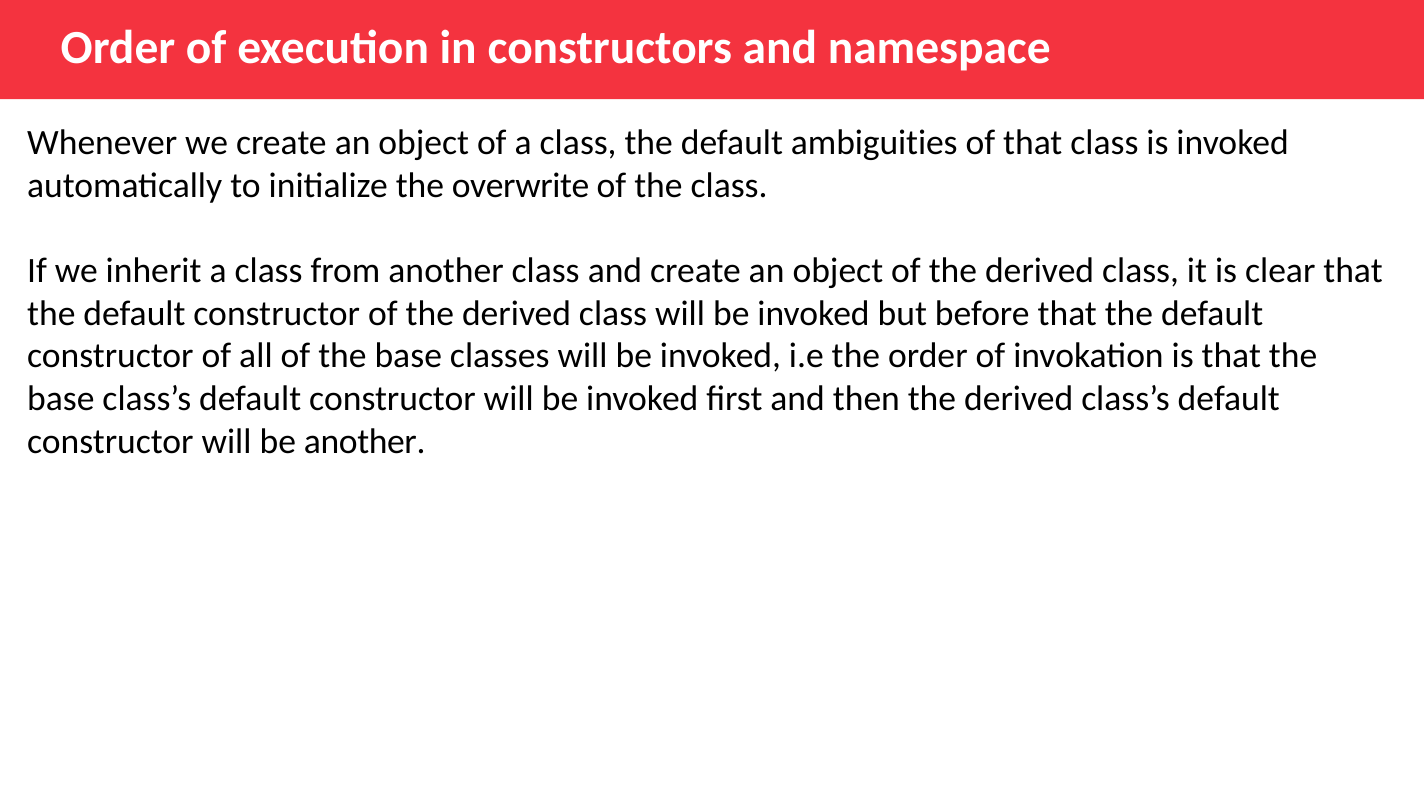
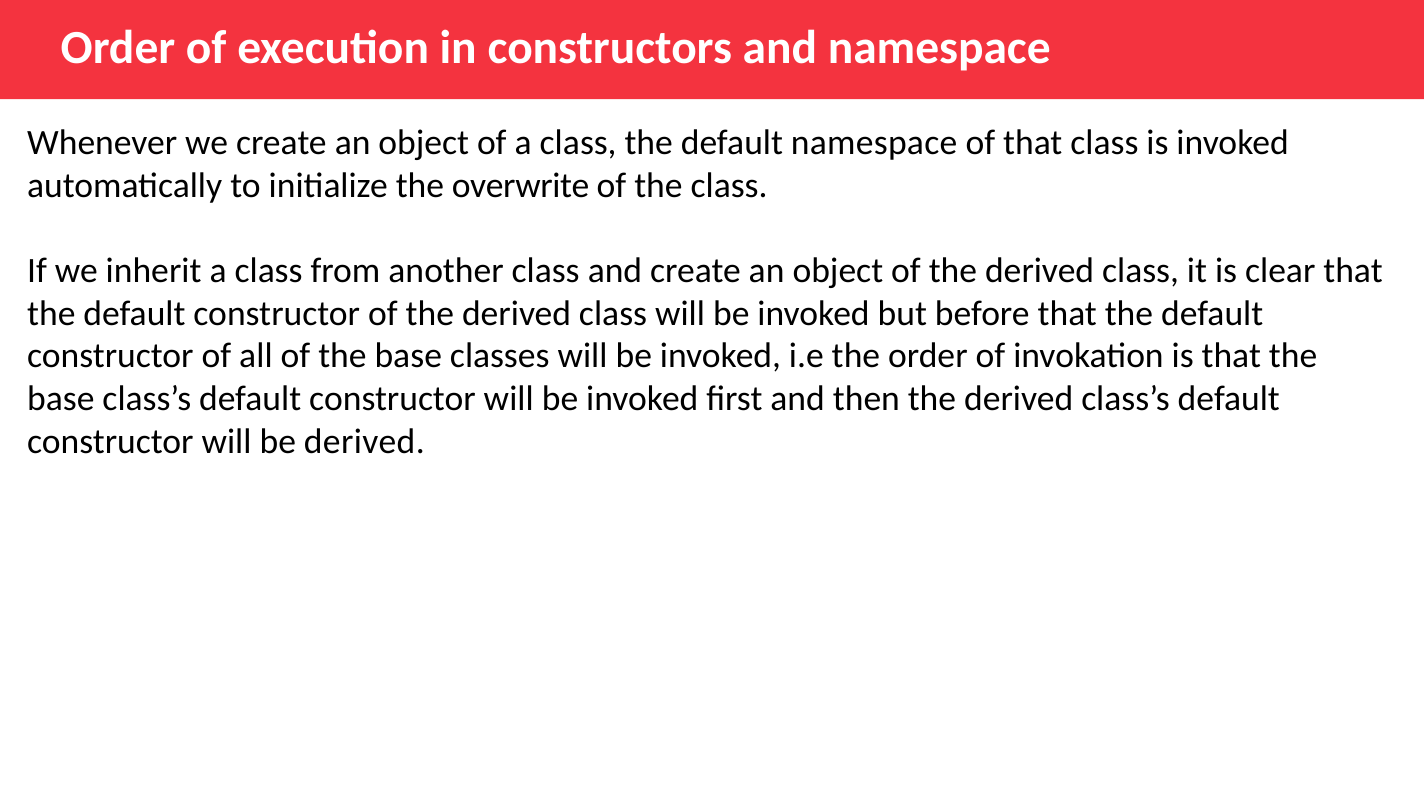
default ambiguities: ambiguities -> namespace
be another: another -> derived
